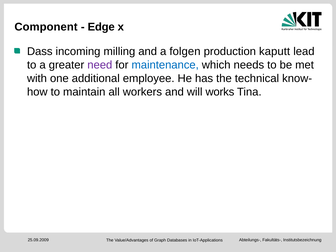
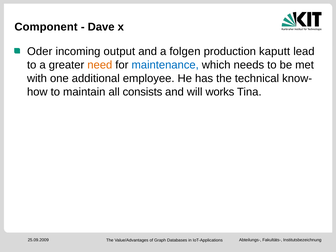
Edge: Edge -> Dave
Dass: Dass -> Oder
milling: milling -> output
need colour: purple -> orange
workers: workers -> consists
